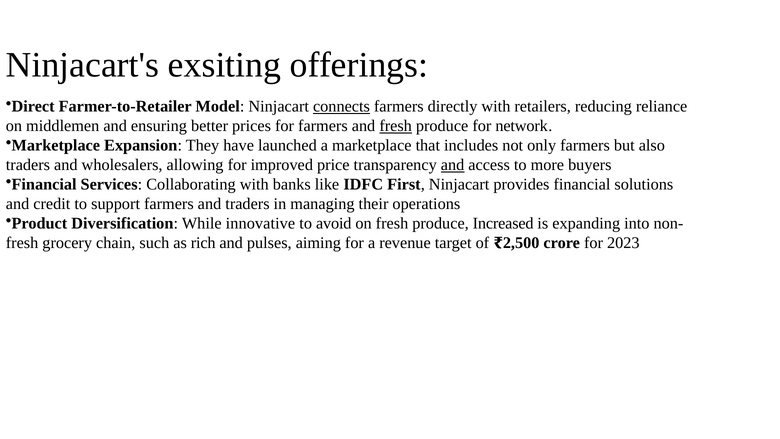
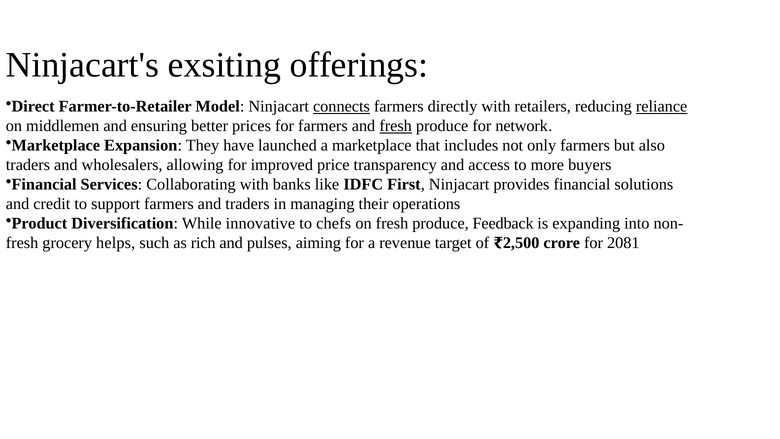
reliance underline: none -> present
and at (453, 165) underline: present -> none
avoid: avoid -> chefs
Increased: Increased -> Feedback
chain: chain -> helps
2023: 2023 -> 2081
